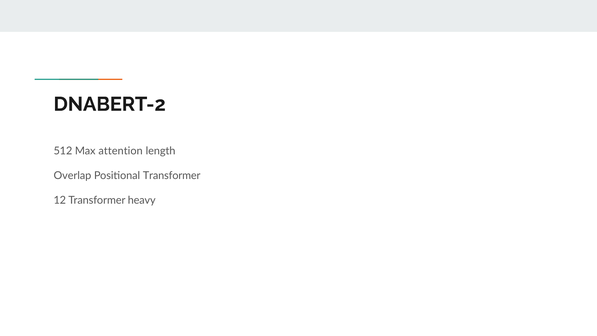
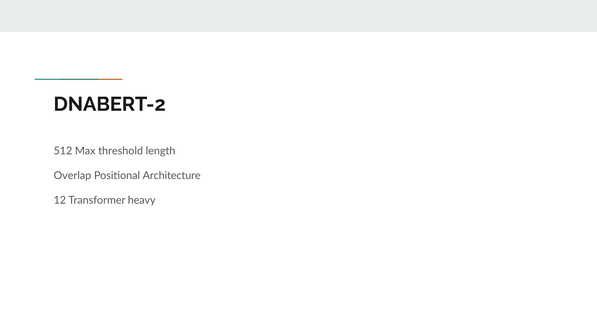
attention: attention -> threshold
Positional Transformer: Transformer -> Architecture
